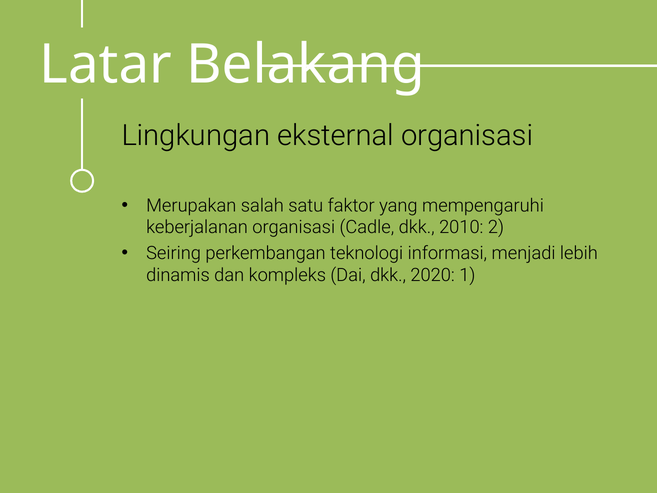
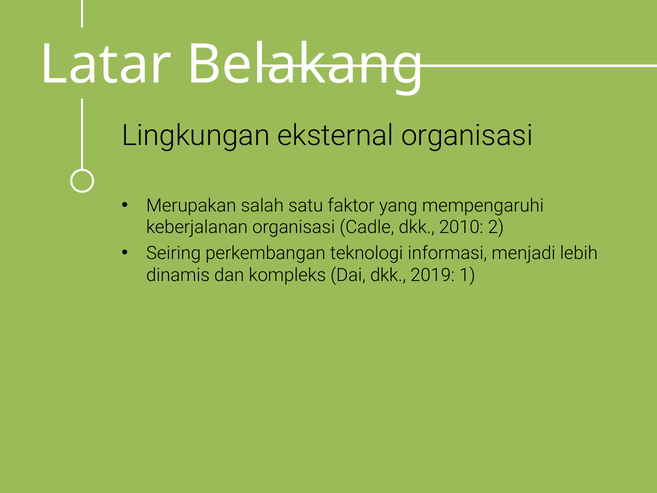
2020: 2020 -> 2019
